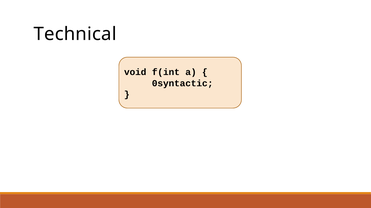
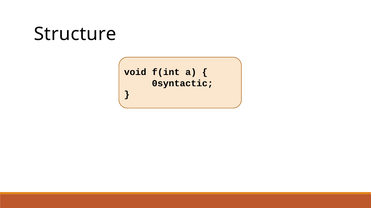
Technical: Technical -> Structure
